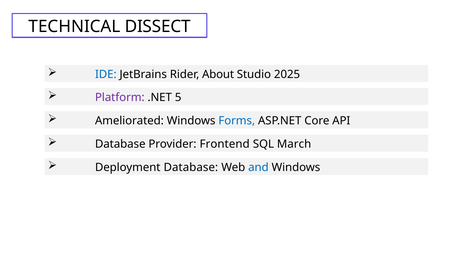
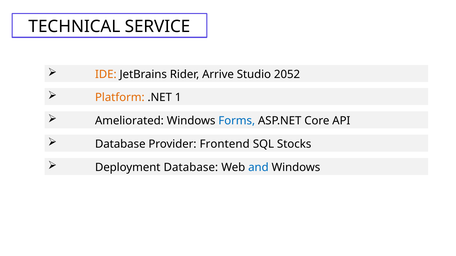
DISSECT: DISSECT -> SERVICE
IDE colour: blue -> orange
About: About -> Arrive
2025: 2025 -> 2052
Platform colour: purple -> orange
5: 5 -> 1
March: March -> Stocks
